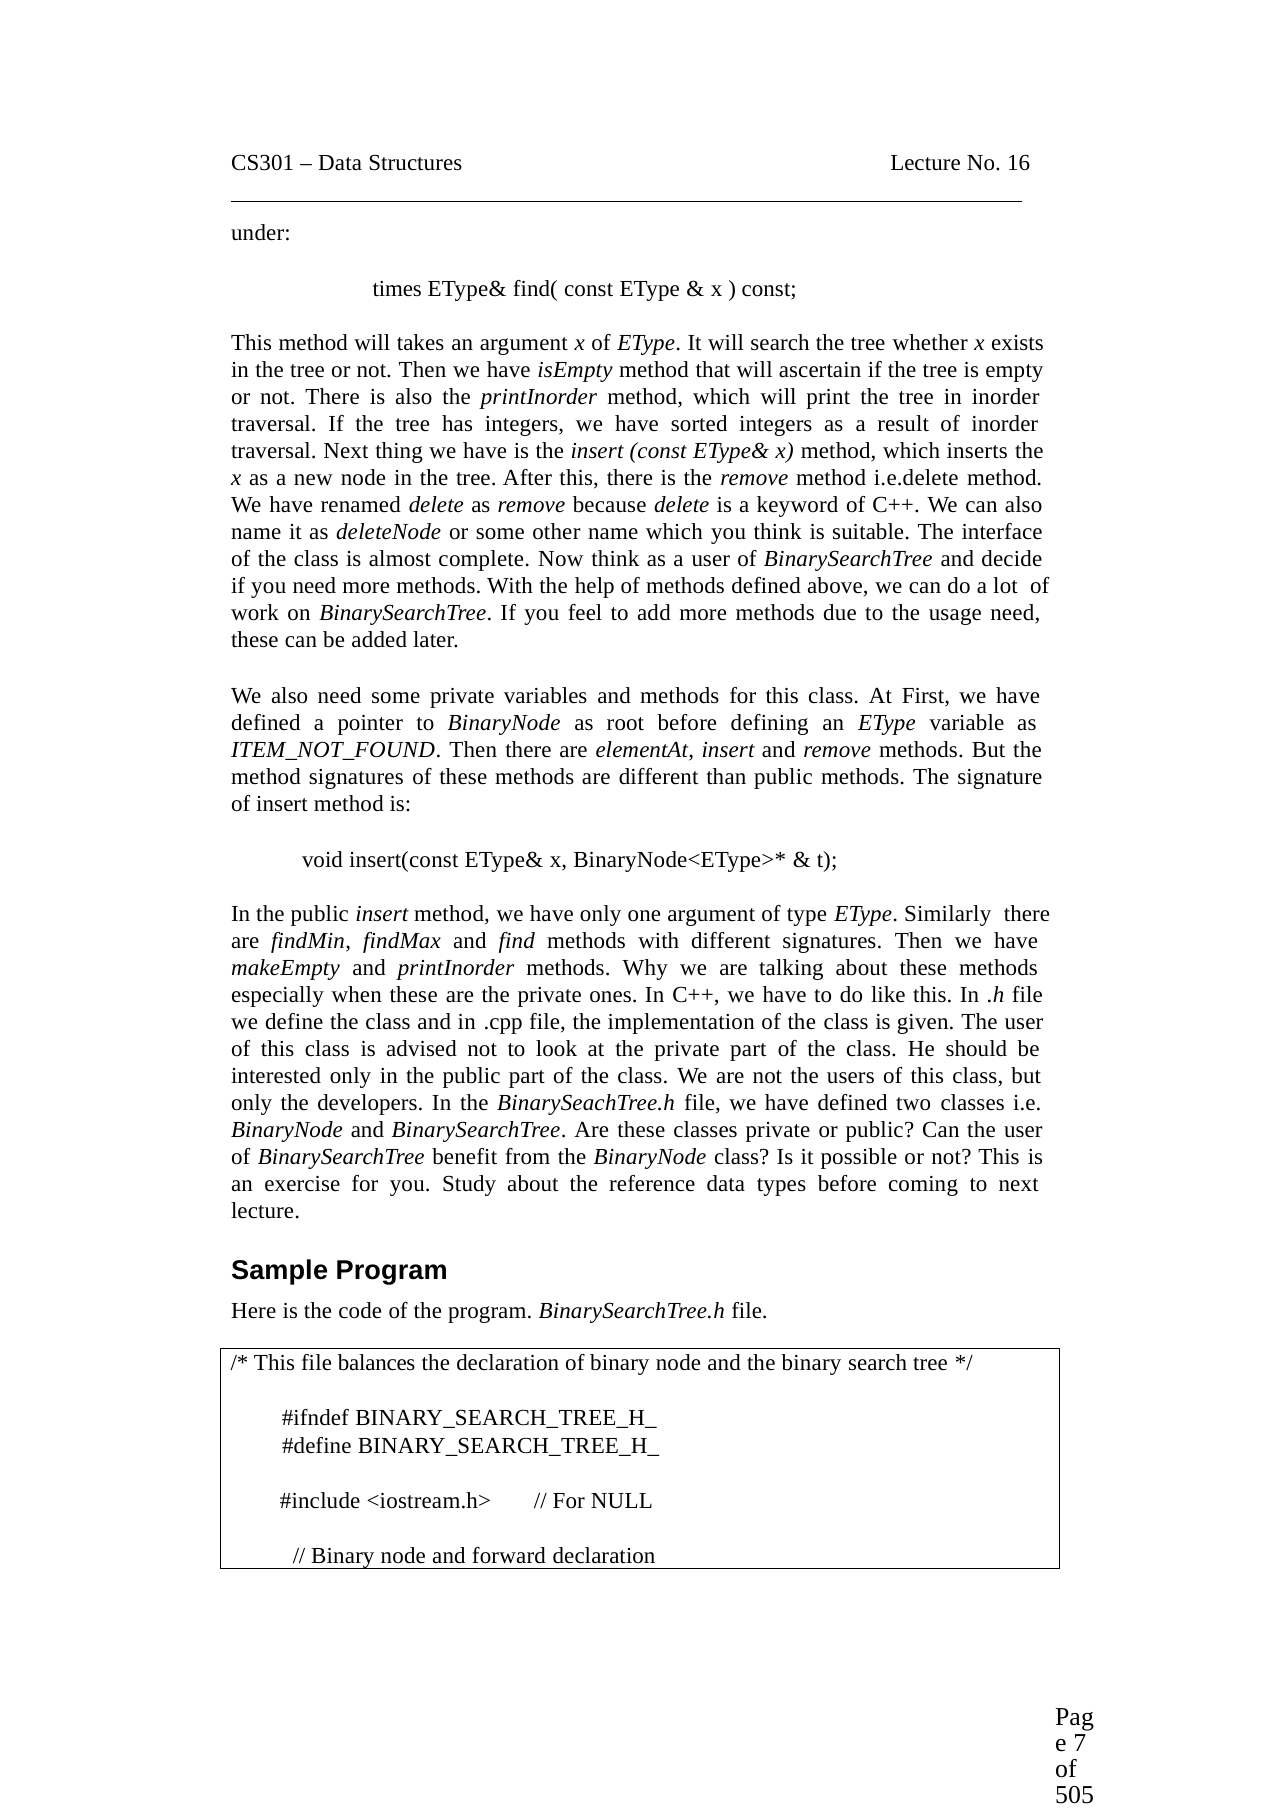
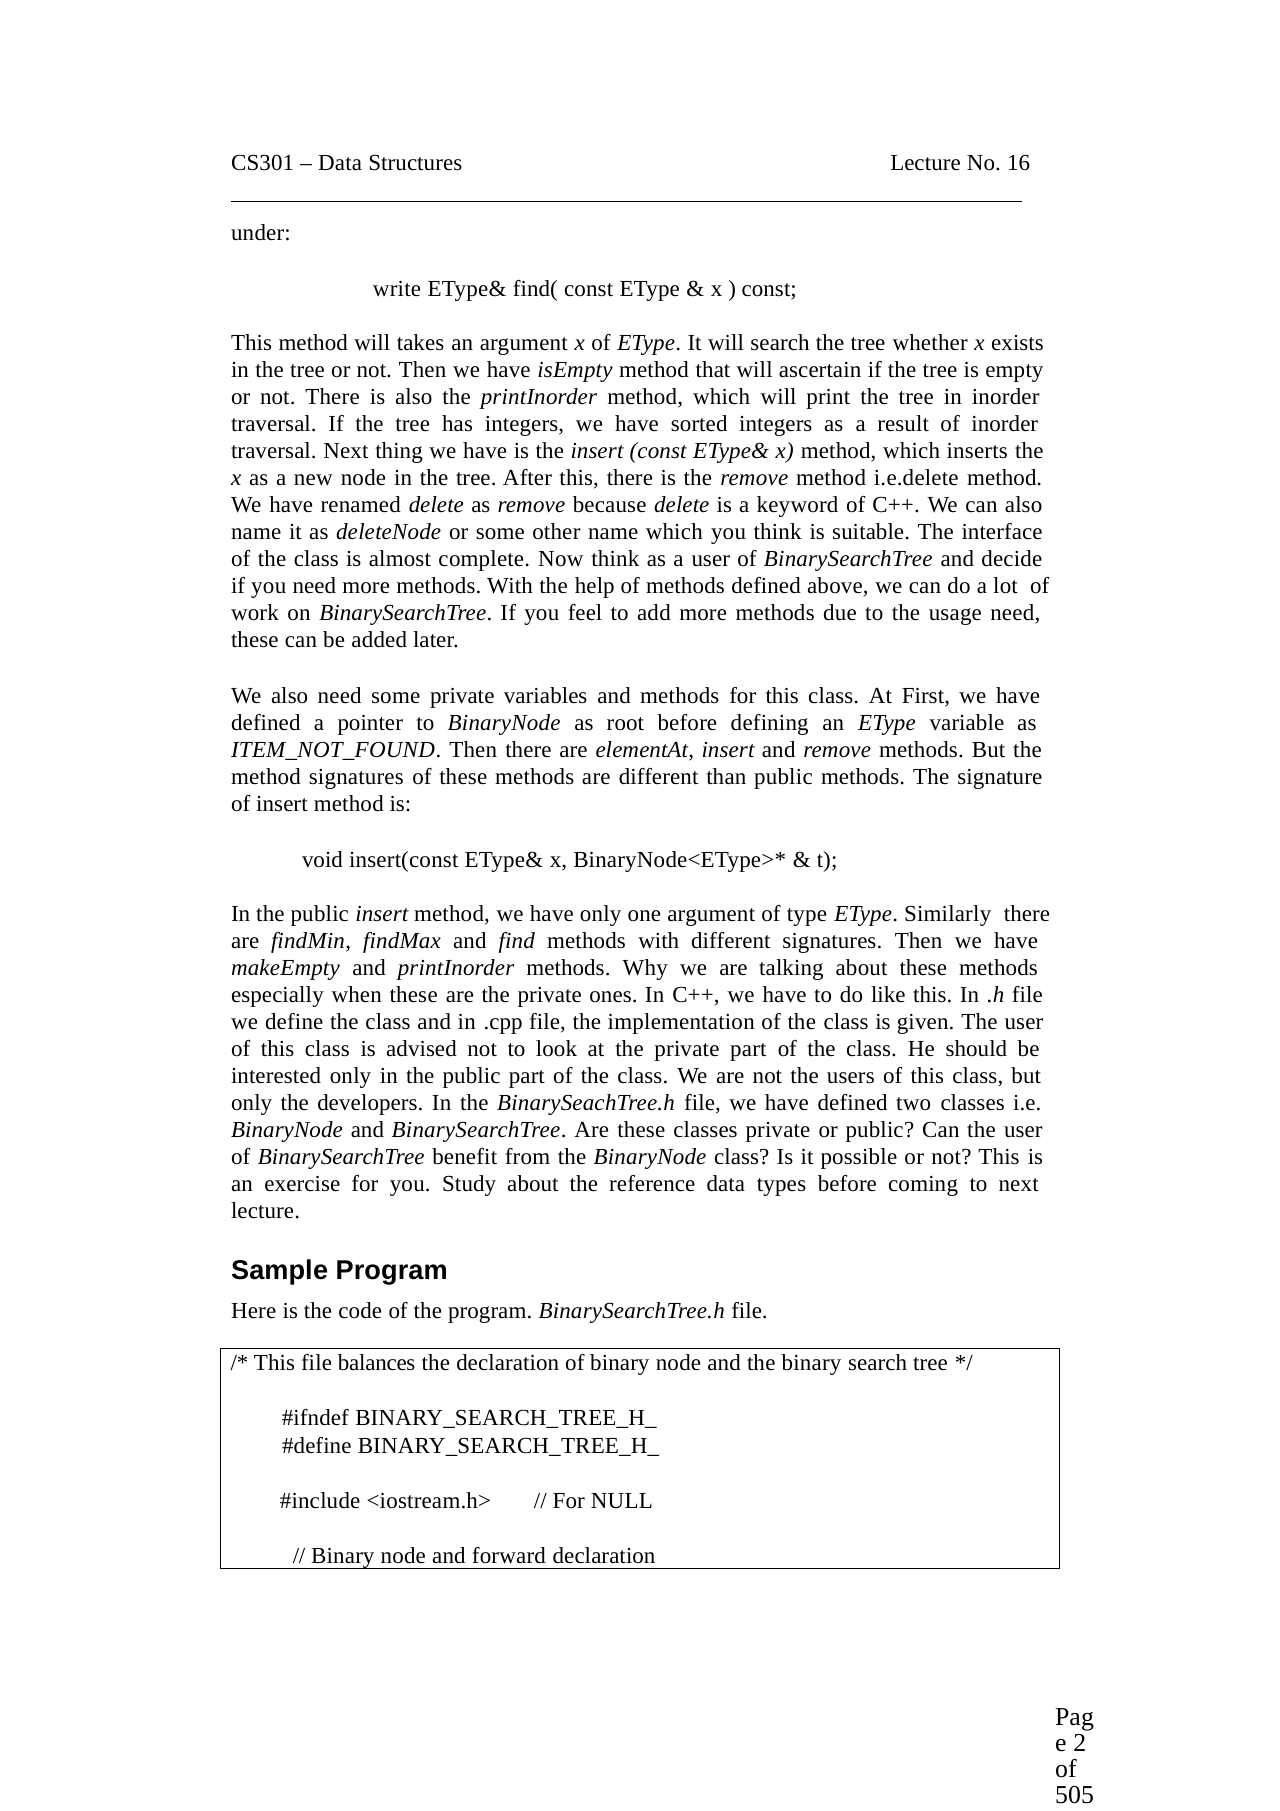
times: times -> write
7: 7 -> 2
